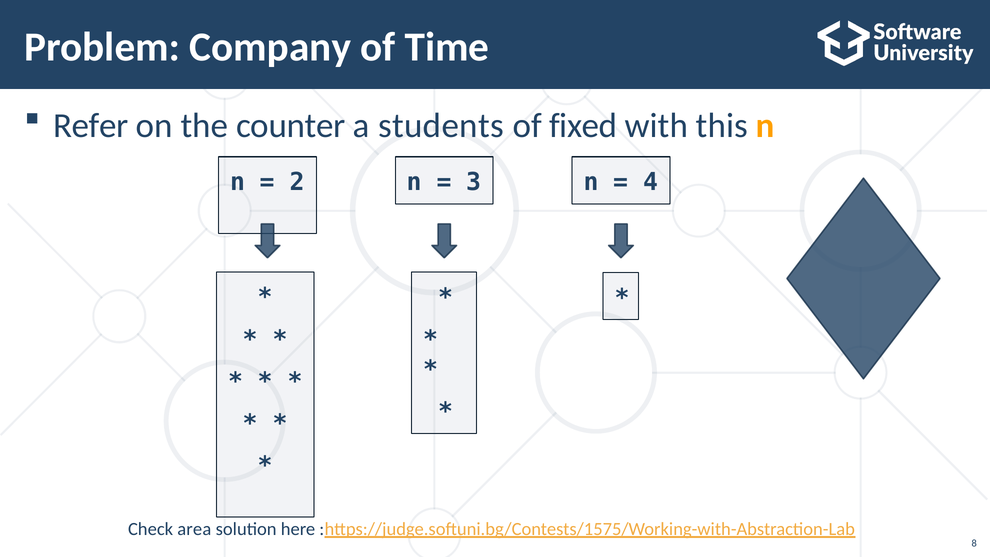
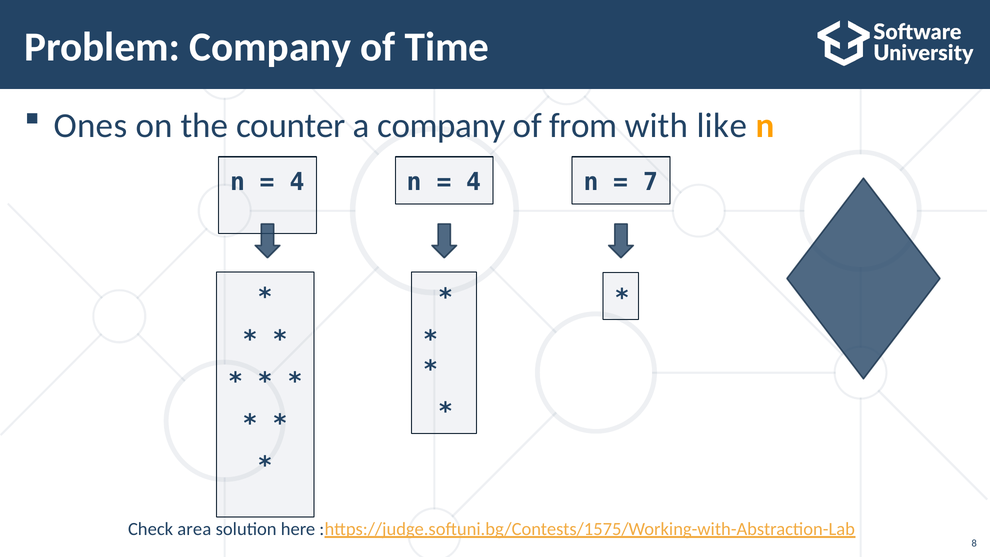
Refer: Refer -> Ones
a students: students -> company
fixed: fixed -> from
this: this -> like
2 at (297, 182): 2 -> 4
3 at (474, 182): 3 -> 4
4: 4 -> 7
